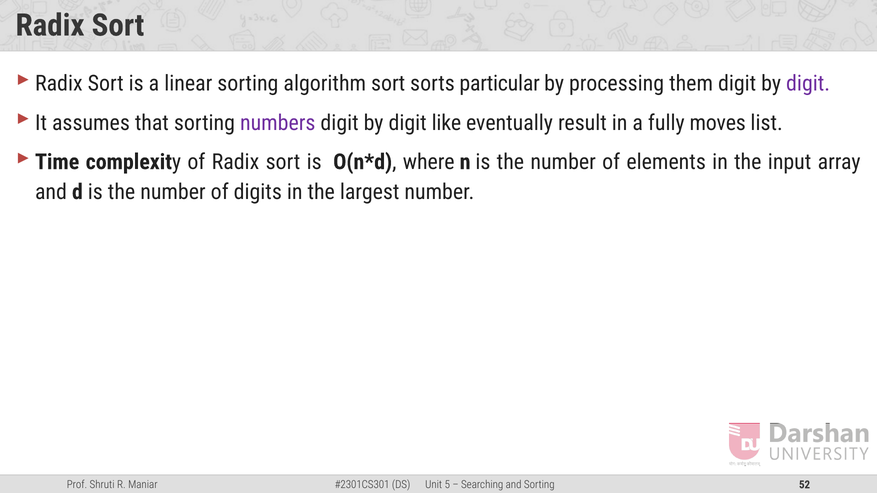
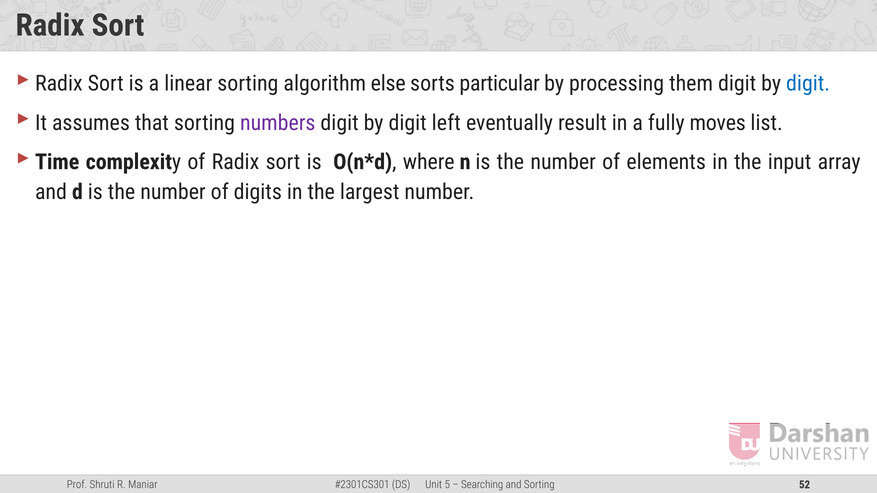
algorithm sort: sort -> else
digit at (808, 84) colour: purple -> blue
like: like -> left
